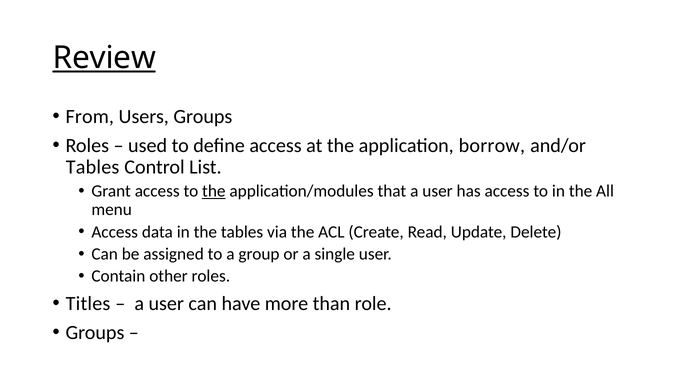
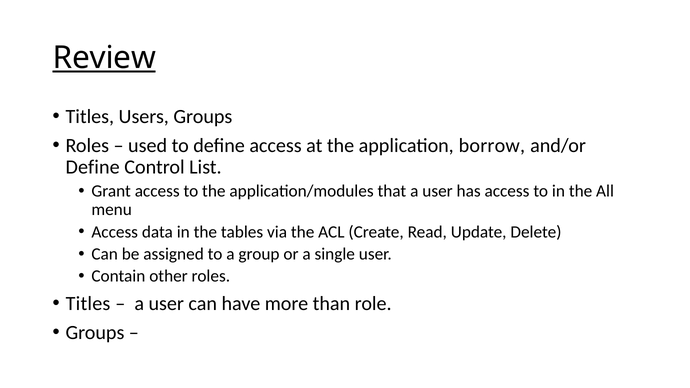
From at (90, 117): From -> Titles
Tables at (93, 167): Tables -> Define
the at (214, 191) underline: present -> none
